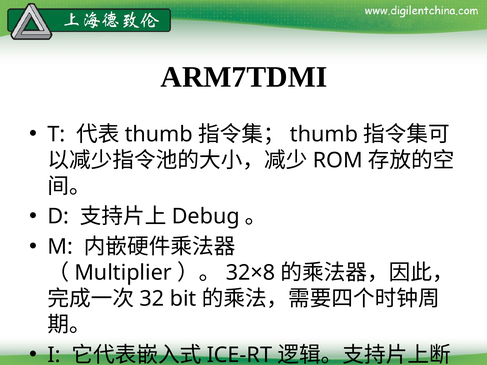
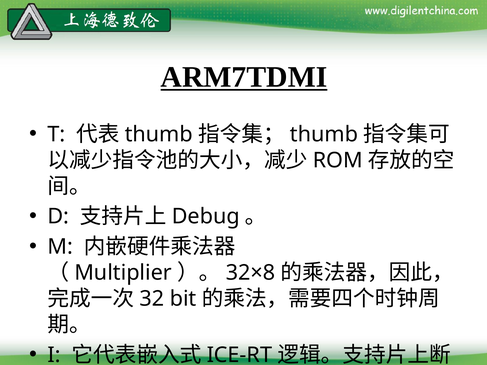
ARM7TDMI underline: none -> present
